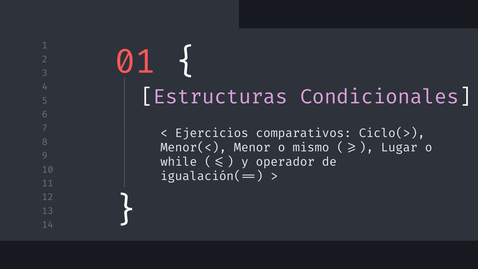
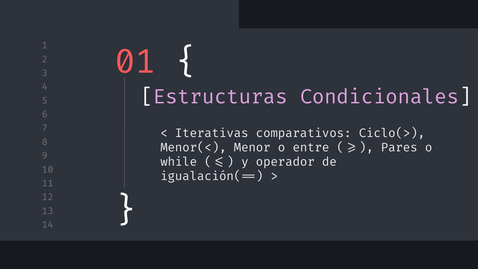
Ejercicios: Ejercicios -> Iterativas
mismo: mismo -> entre
Lugar: Lugar -> Pares
